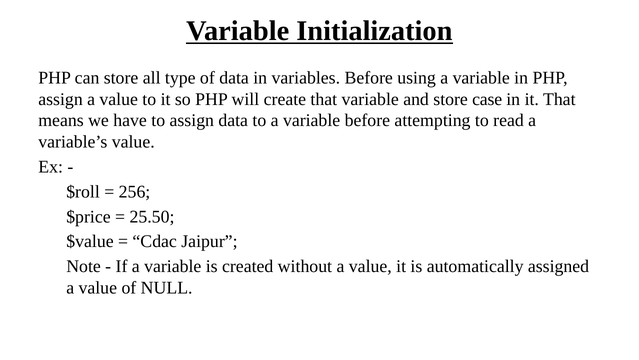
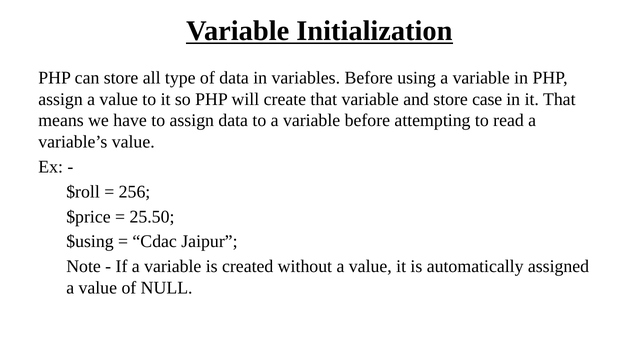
$value: $value -> $using
